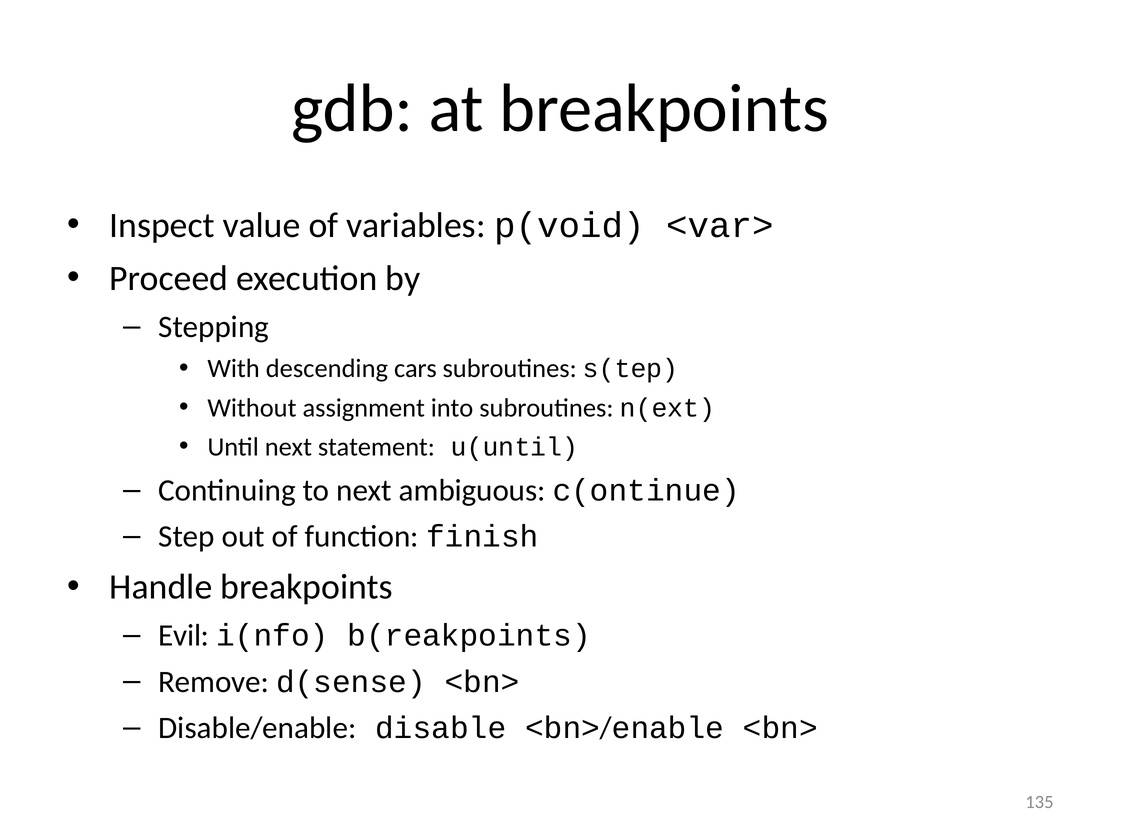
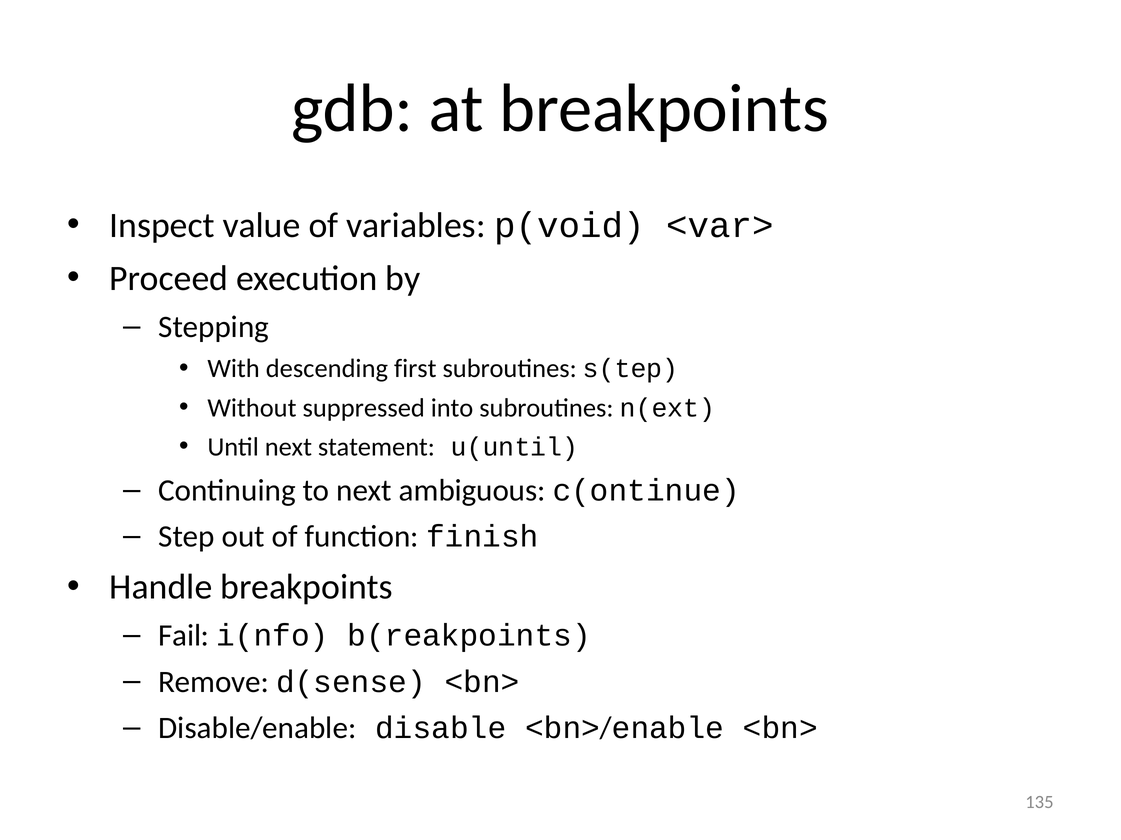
cars: cars -> first
assignment: assignment -> suppressed
Evil: Evil -> Fail
